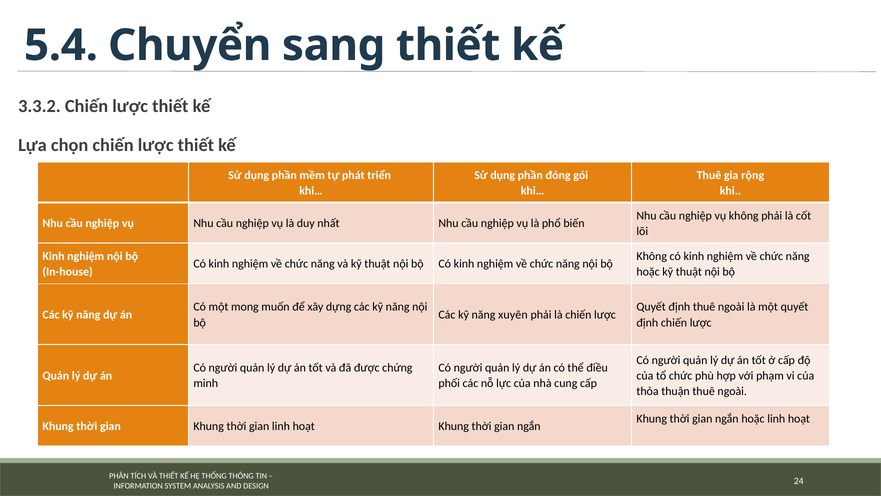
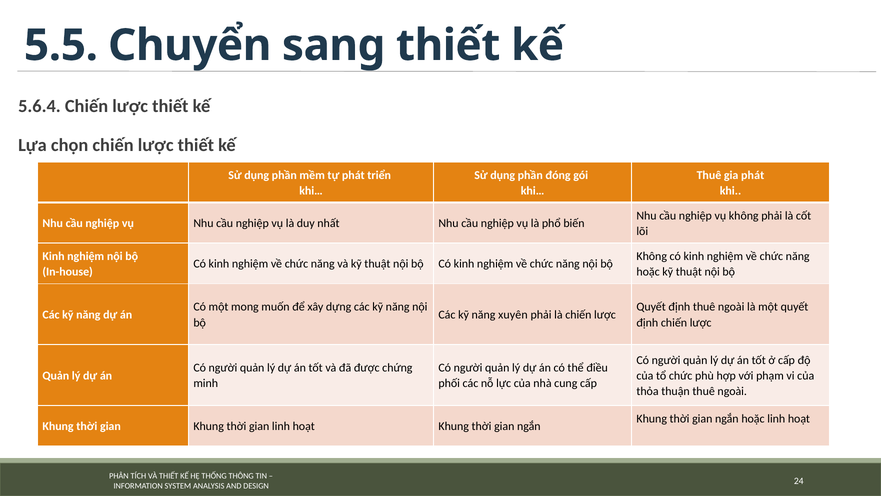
5.4: 5.4 -> 5.5
3.3.2: 3.3.2 -> 5.6.4
gia rộng: rộng -> phát
